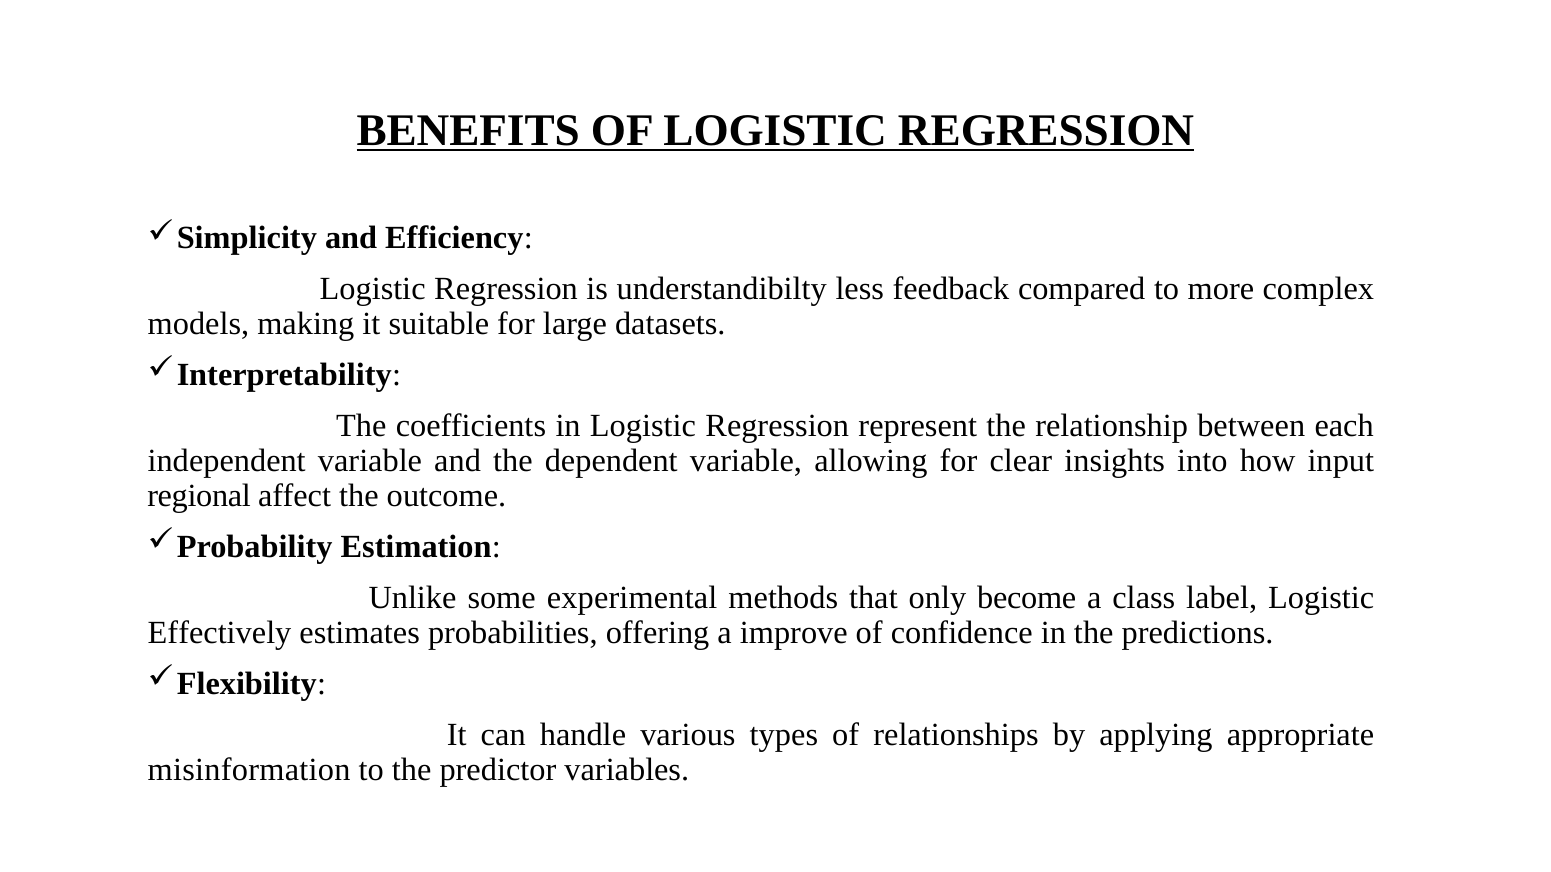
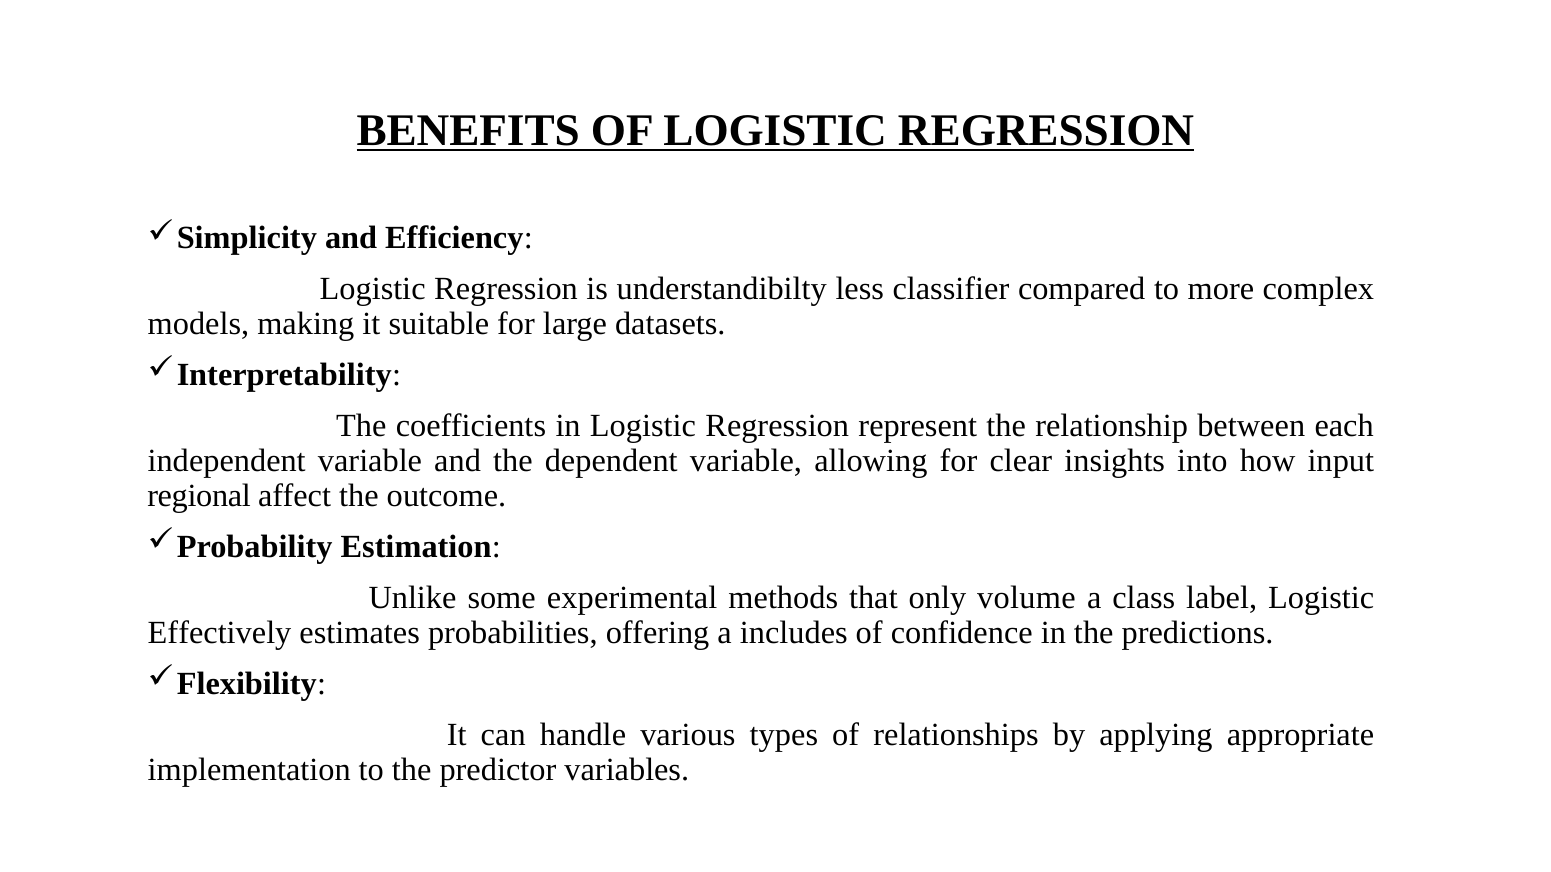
feedback: feedback -> classifier
become: become -> volume
improve: improve -> includes
misinformation: misinformation -> implementation
